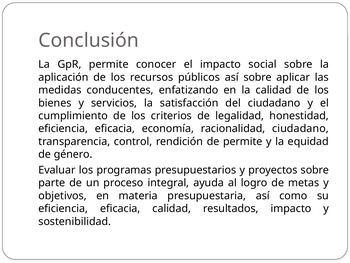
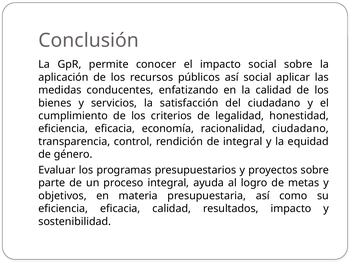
así sobre: sobre -> social
de permite: permite -> integral
